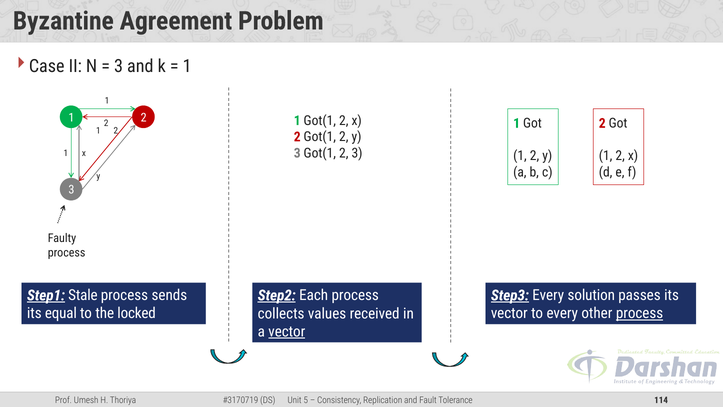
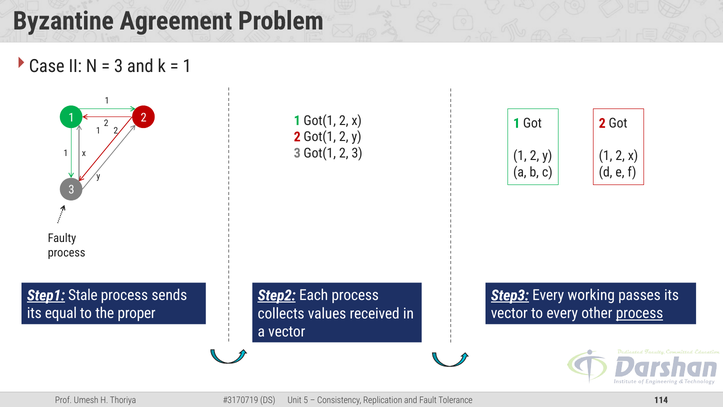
solution: solution -> working
locked: locked -> proper
vector at (287, 331) underline: present -> none
